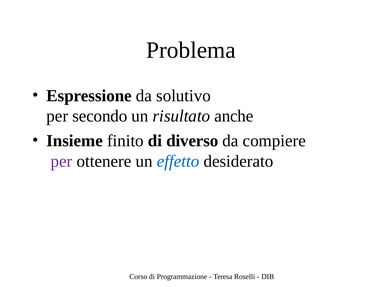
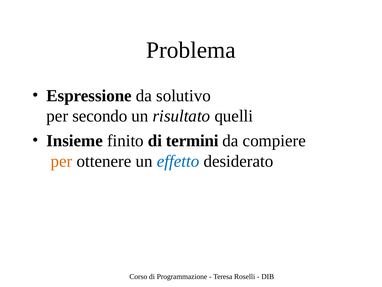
anche: anche -> quelli
diverso: diverso -> termini
per at (61, 161) colour: purple -> orange
